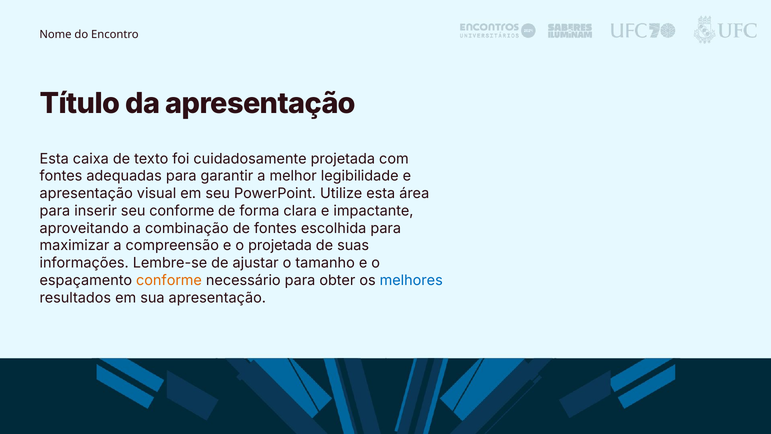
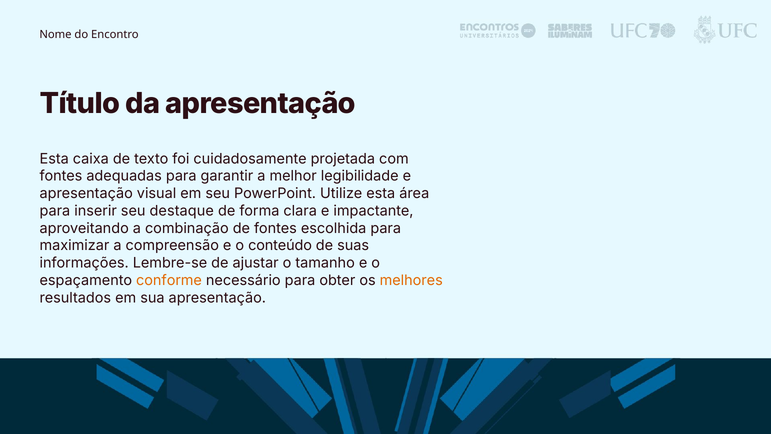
seu conforme: conforme -> destaque
o projetada: projetada -> conteúdo
melhores colour: blue -> orange
